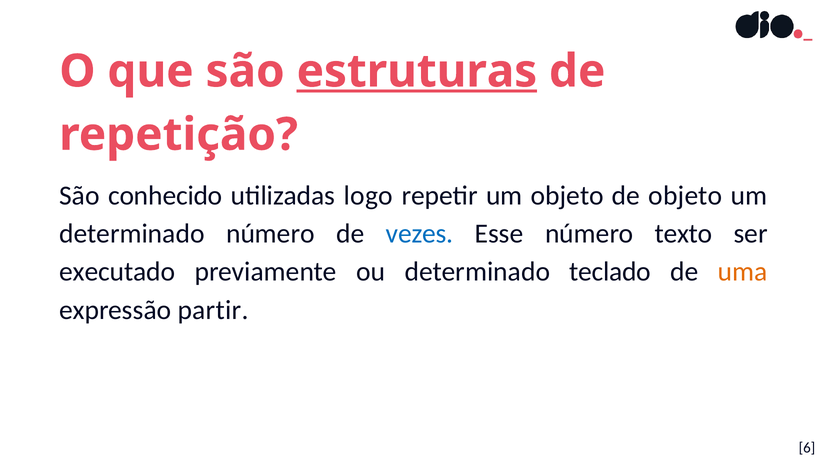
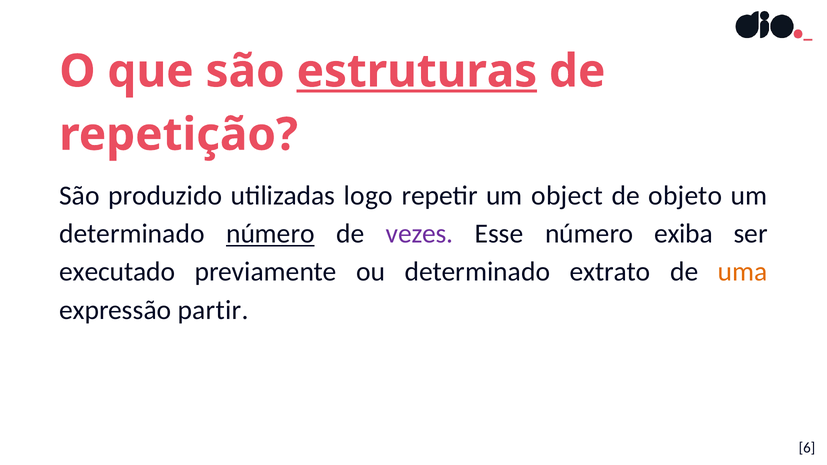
conhecido: conhecido -> produzido
um objeto: objeto -> object
número at (270, 234) underline: none -> present
vezes colour: blue -> purple
texto: texto -> exiba
teclado: teclado -> extrato
